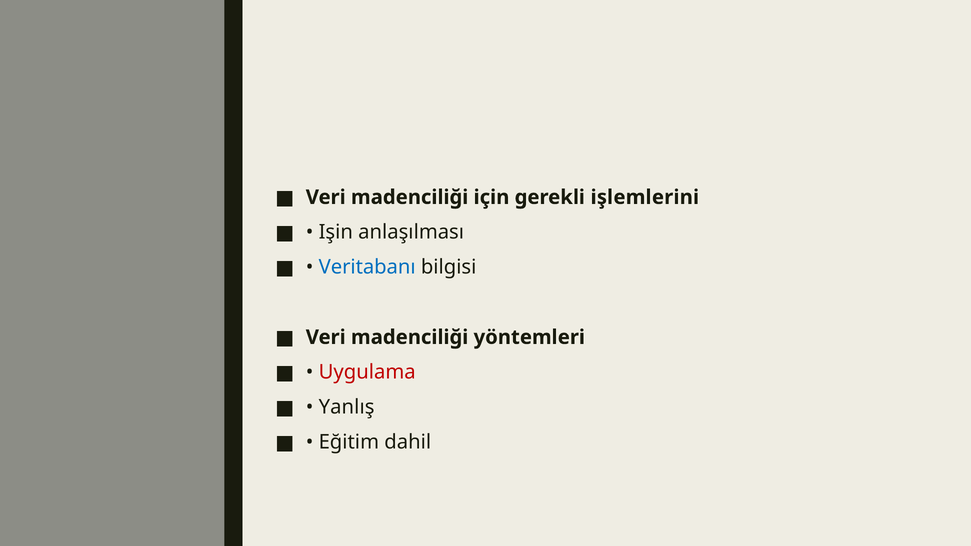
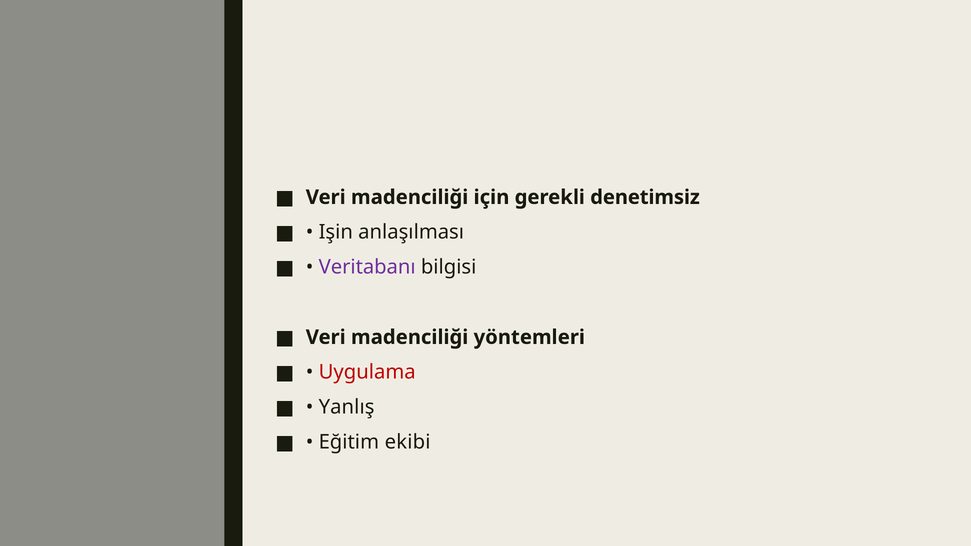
işlemlerini: işlemlerini -> denetimsiz
Veritabanı colour: blue -> purple
dahil: dahil -> ekibi
